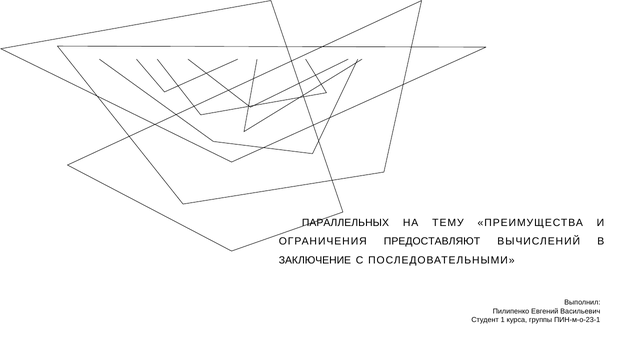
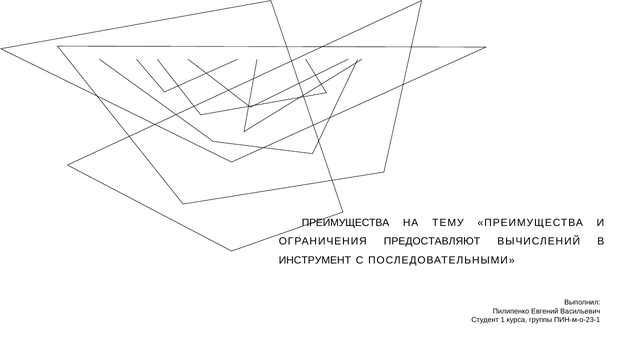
ПАРАЛЛЕЛЬНЫХ at (345, 223): ПАРАЛЛЕЛЬНЫХ -> ПРЕИМУЩЕСТВА
ЗАКЛЮЧЕНИЕ: ЗАКЛЮЧЕНИЕ -> ИНСТРУМЕНТ
